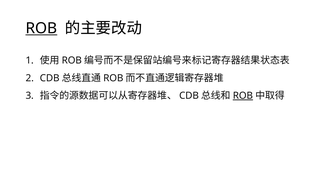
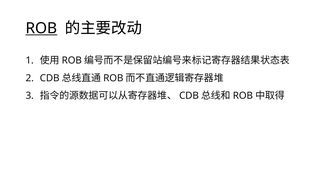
ROB at (243, 96) underline: present -> none
